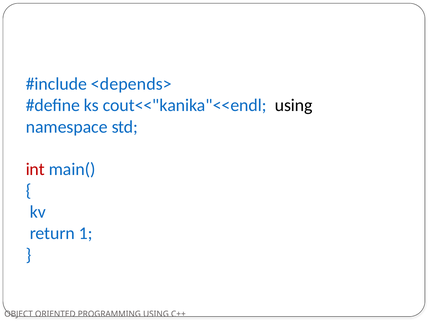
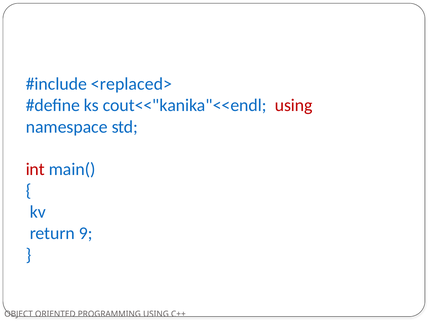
<depends>: <depends> -> <replaced>
using at (294, 105) colour: black -> red
1: 1 -> 9
